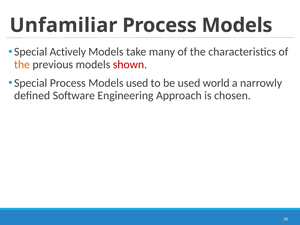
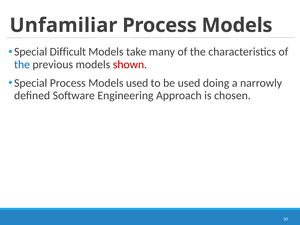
Actively: Actively -> Difficult
the at (22, 64) colour: orange -> blue
world: world -> doing
